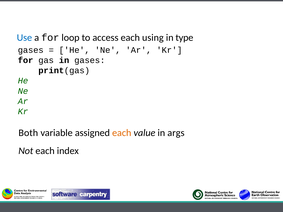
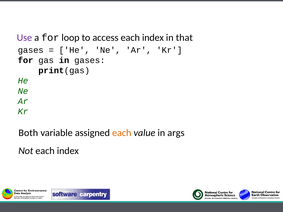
Use colour: blue -> purple
access each using: using -> index
type: type -> that
